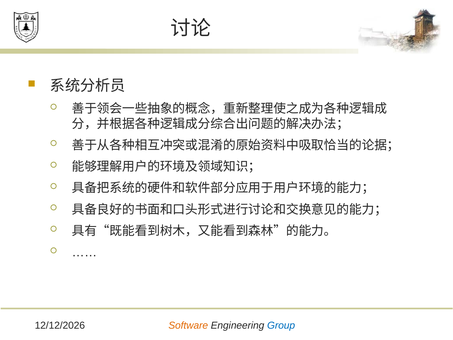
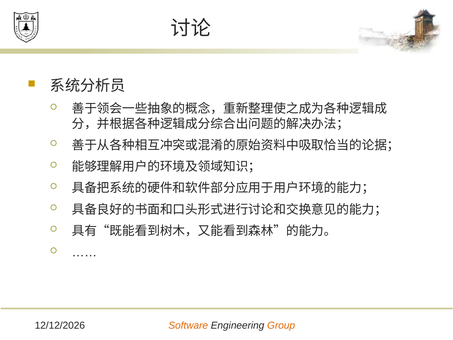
Group colour: blue -> orange
